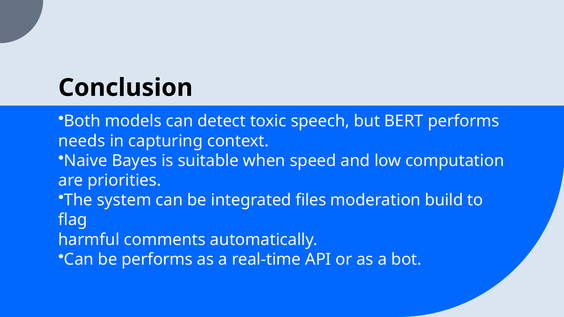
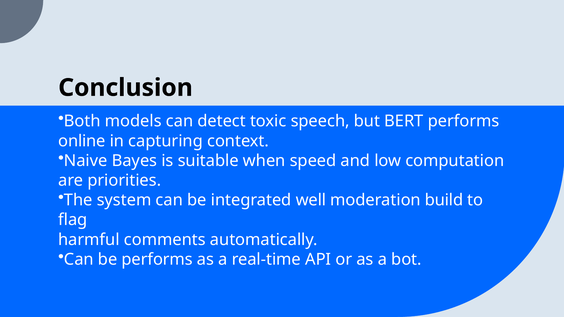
needs: needs -> online
files: files -> well
